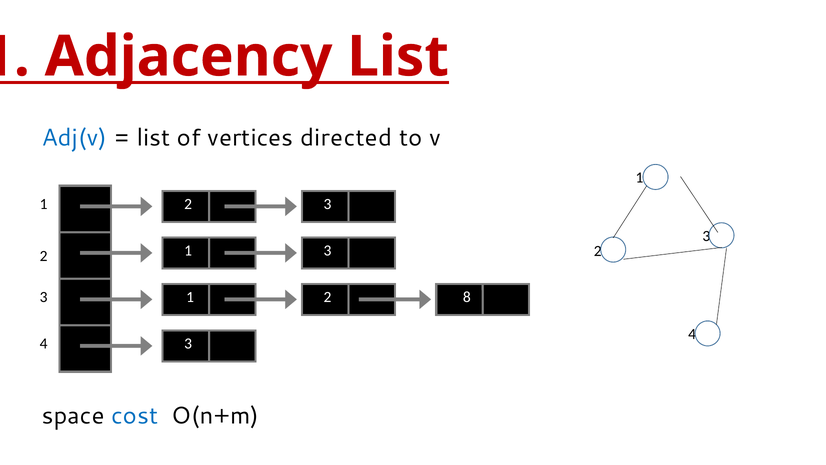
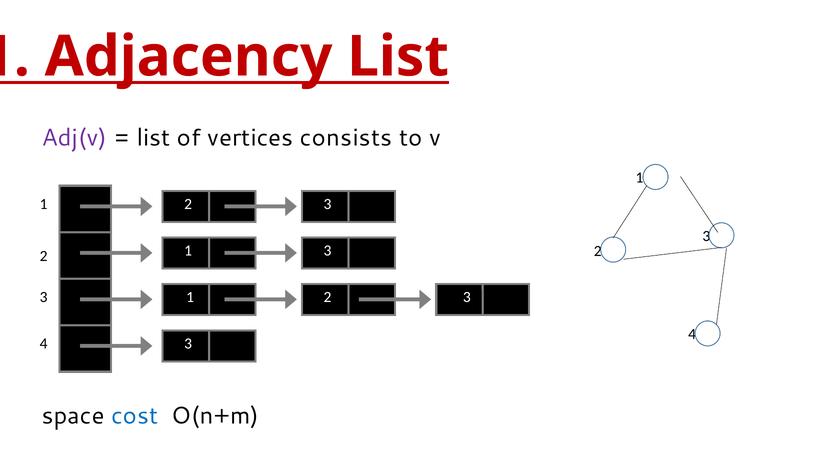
Adj(v colour: blue -> purple
directed: directed -> consists
8 at (467, 297): 8 -> 3
